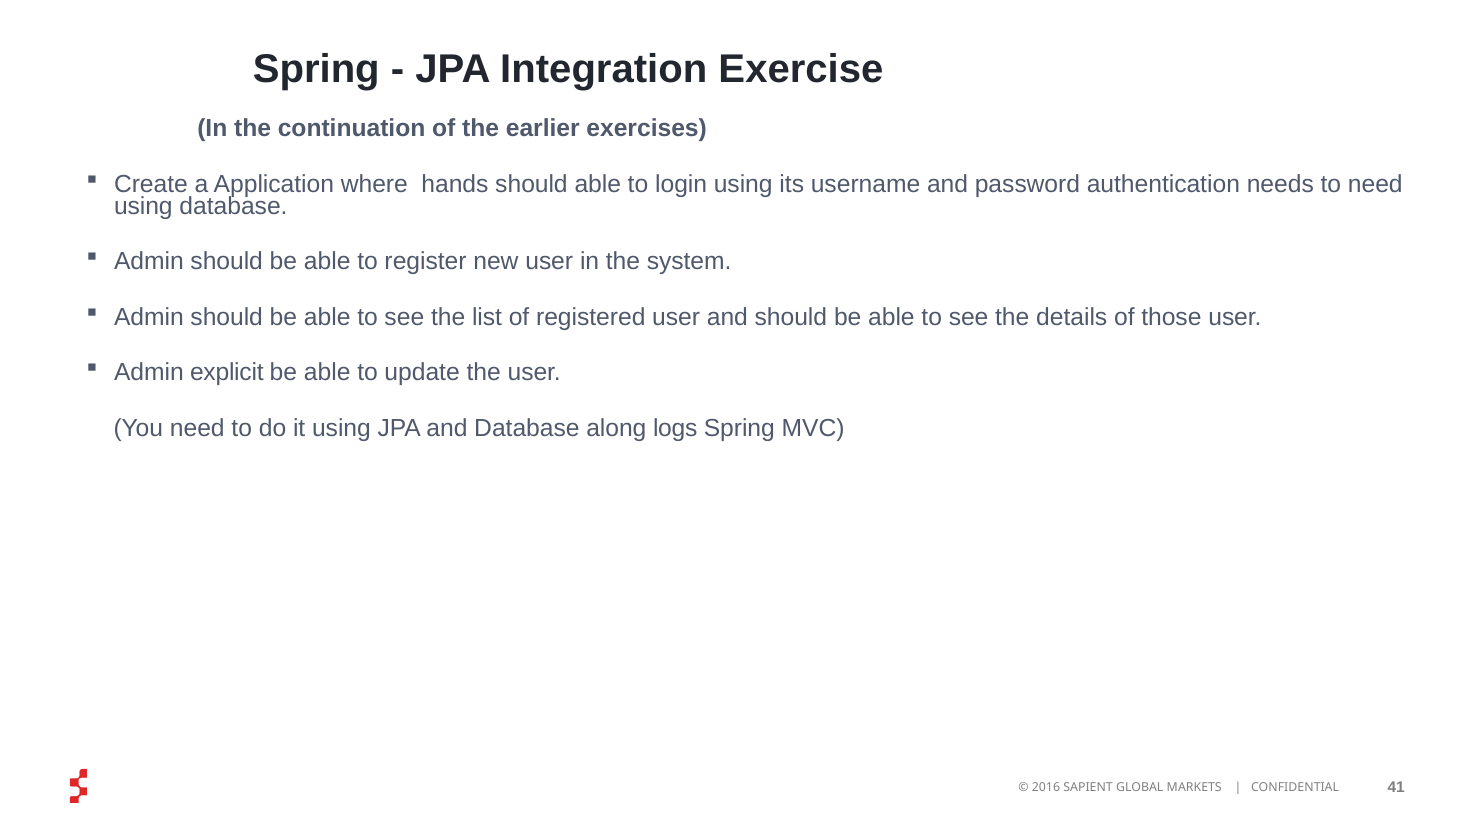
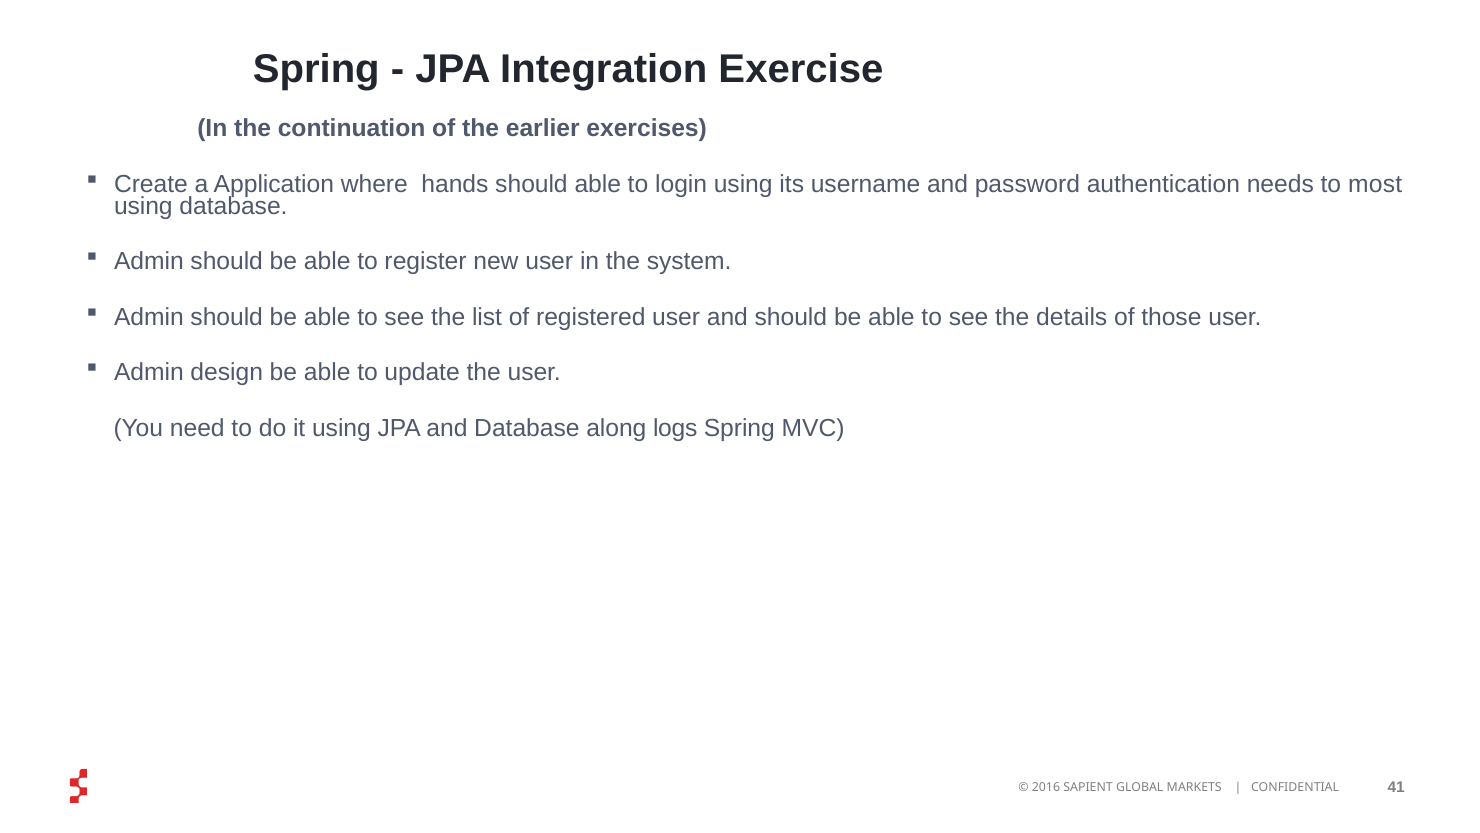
to need: need -> most
explicit: explicit -> design
